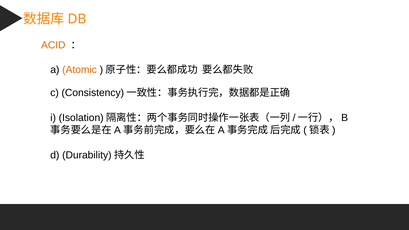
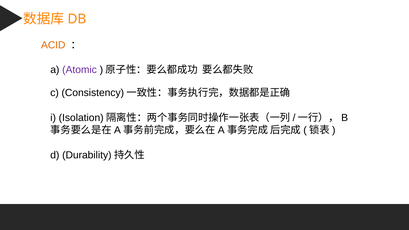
Atomic colour: orange -> purple
